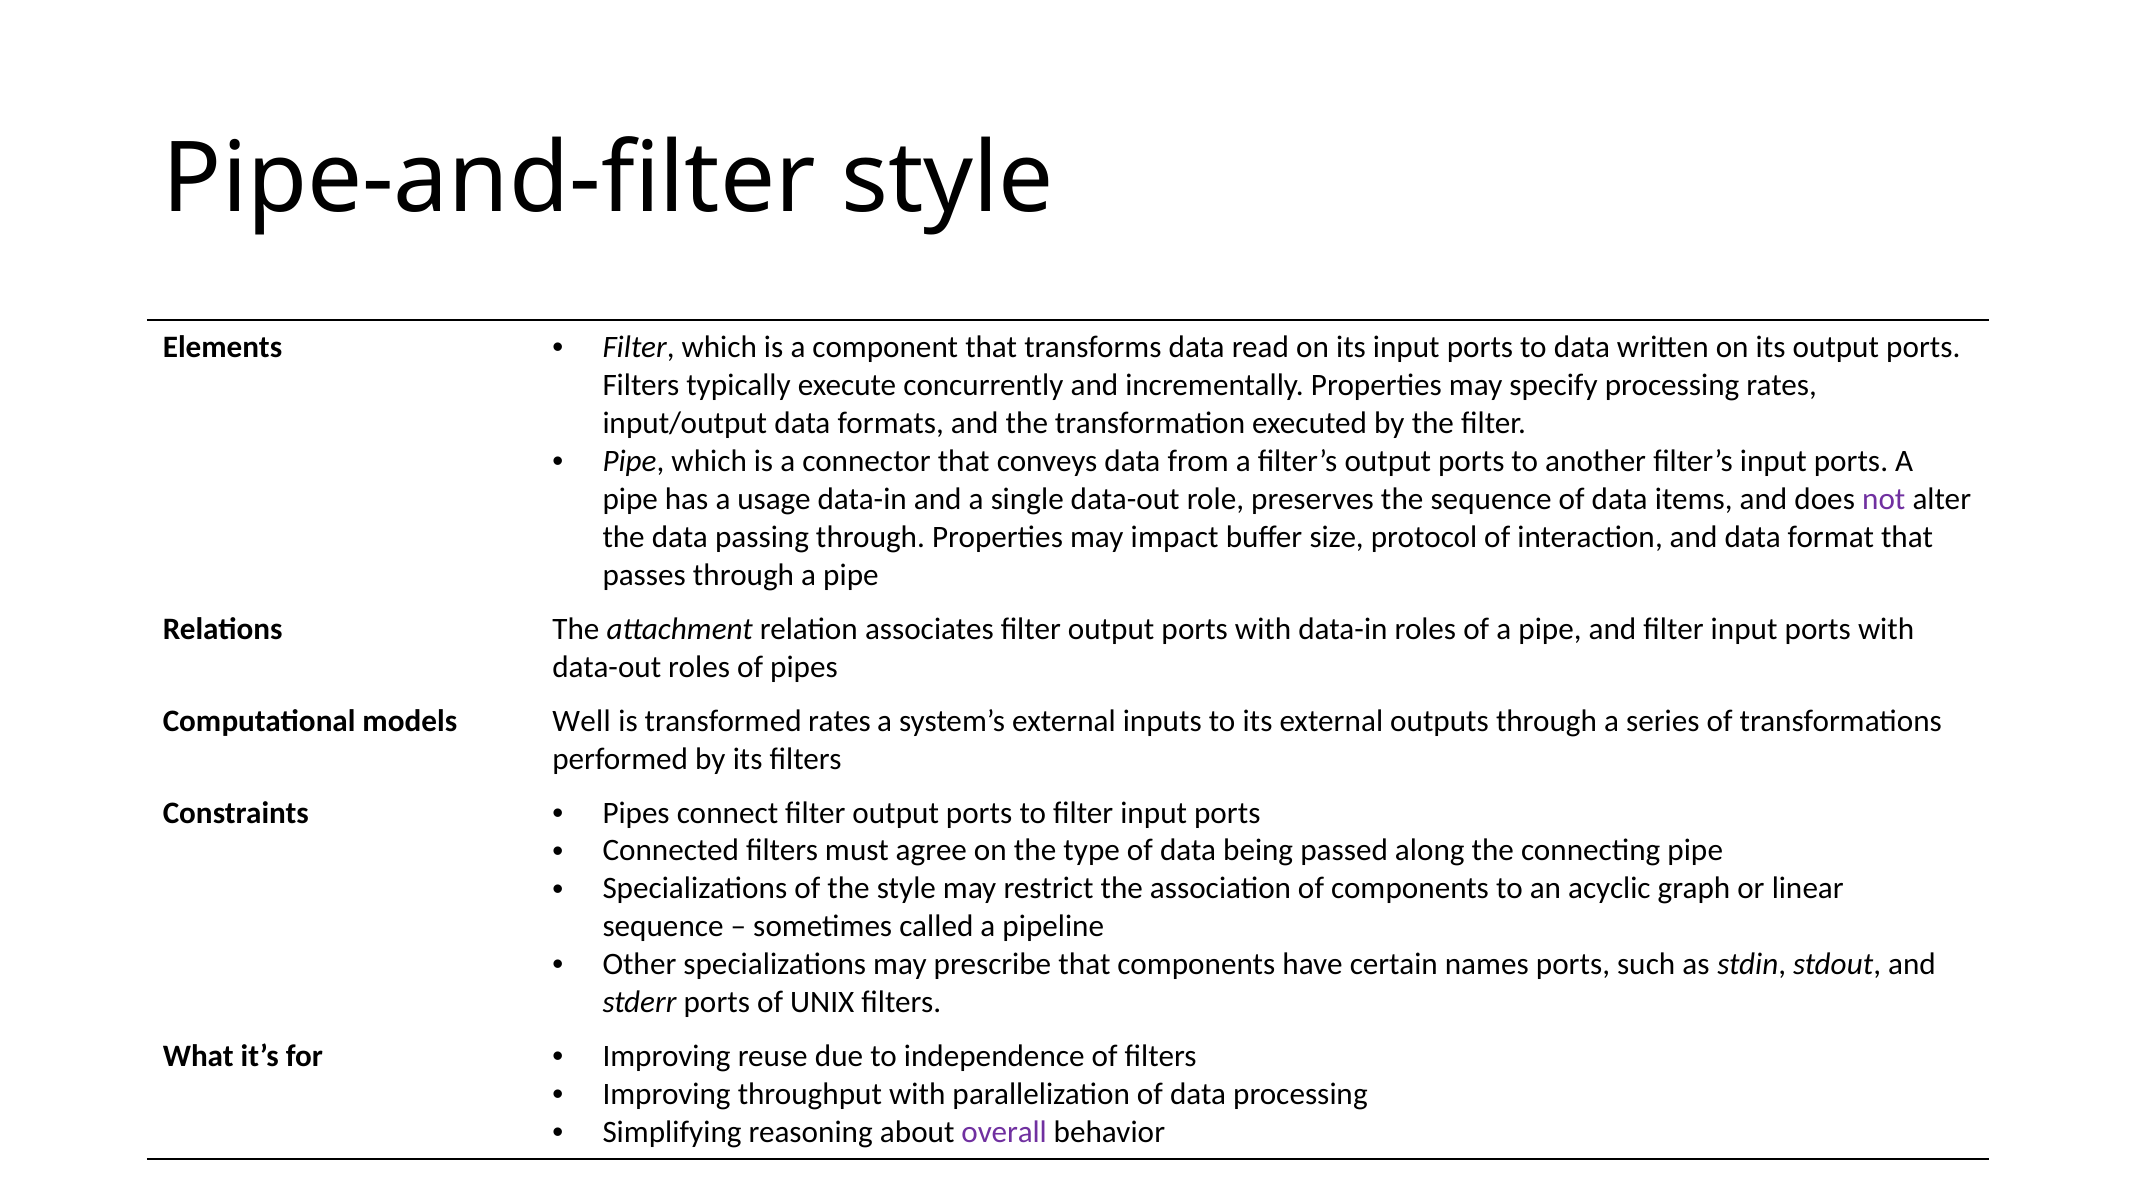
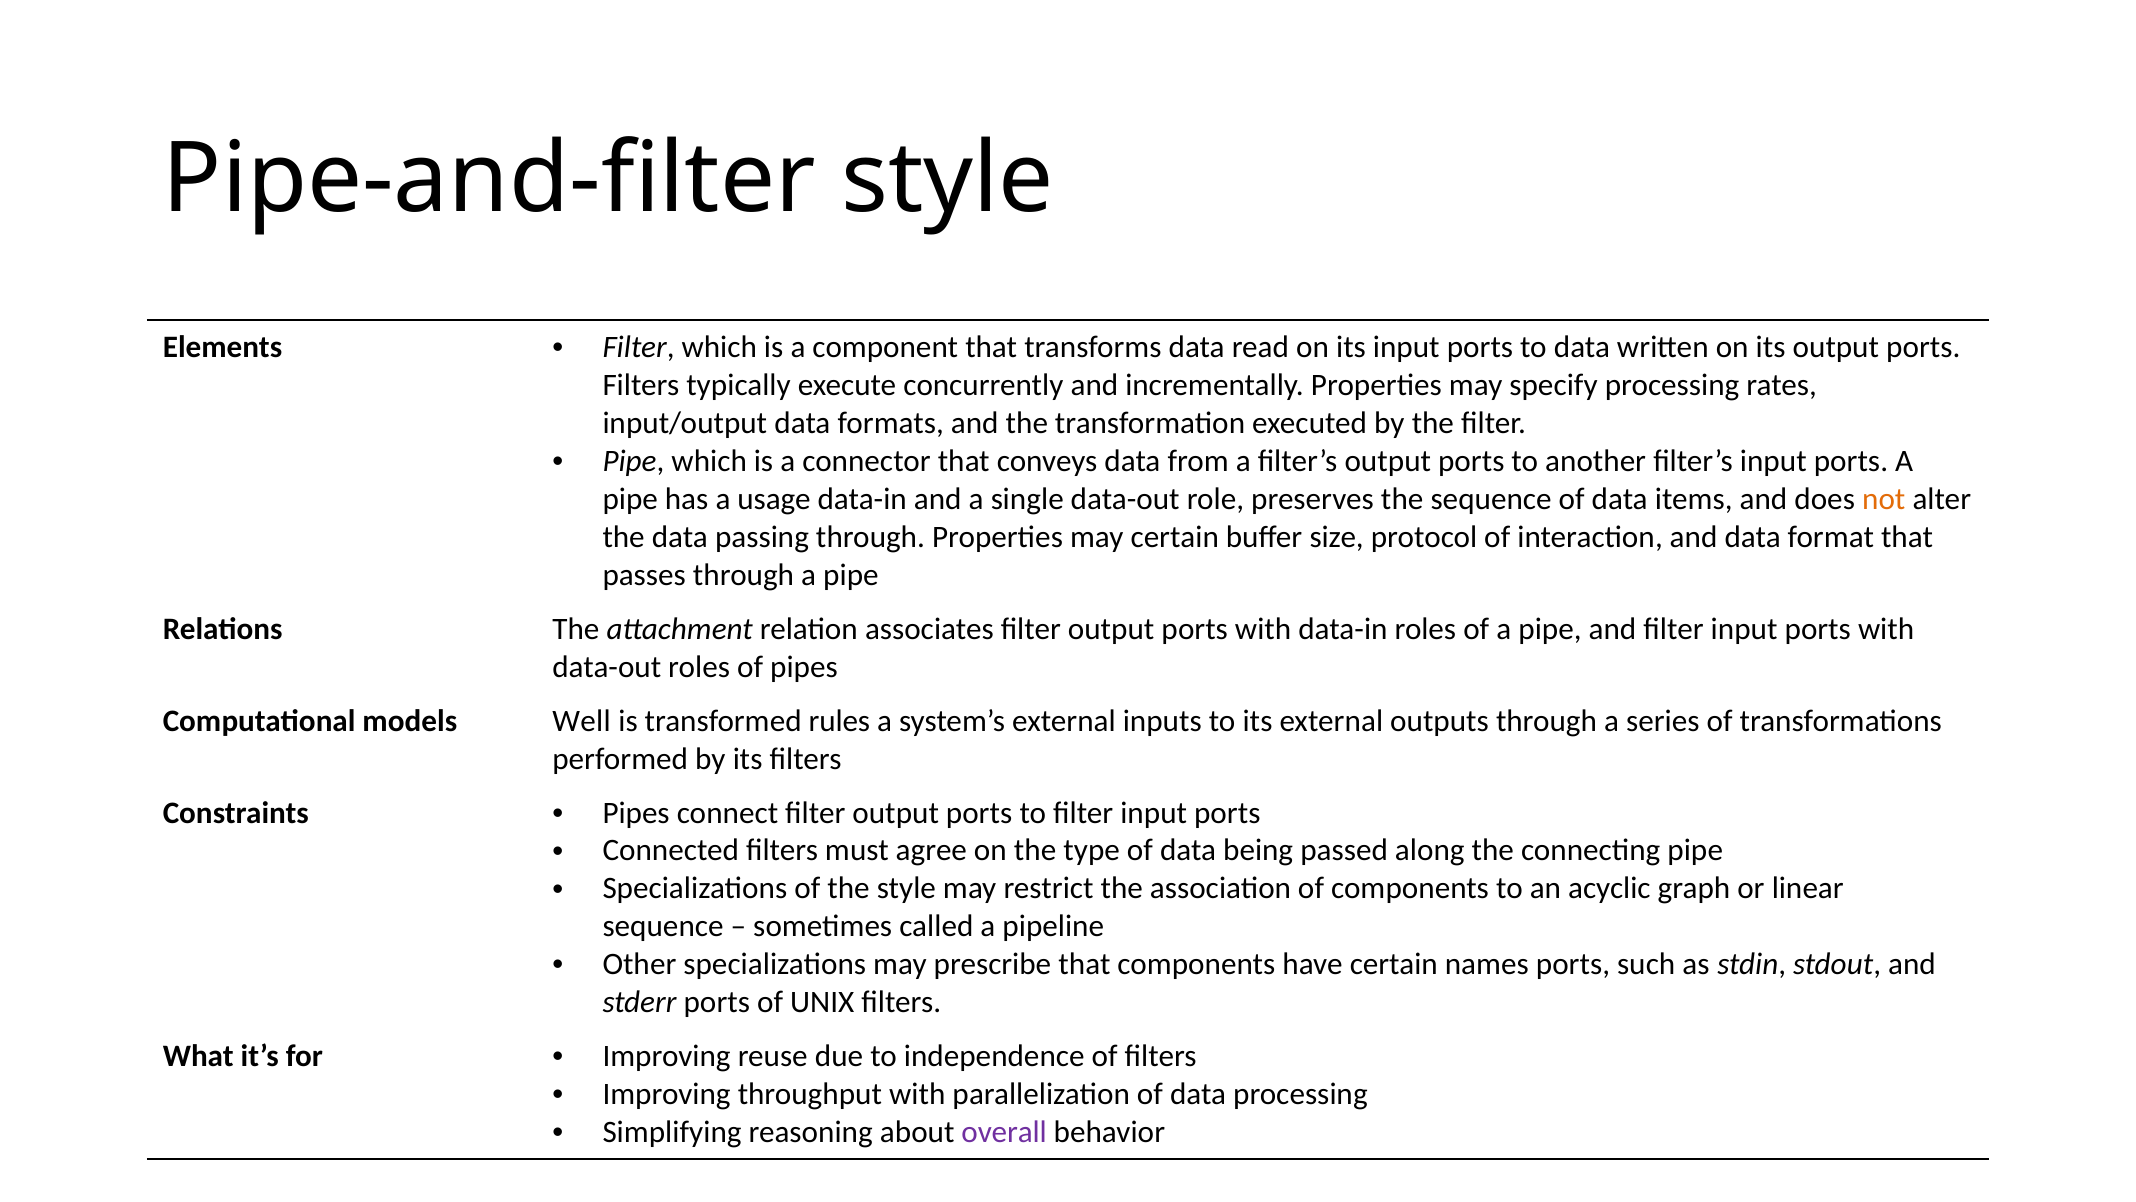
not colour: purple -> orange
may impact: impact -> certain
transformed rates: rates -> rules
